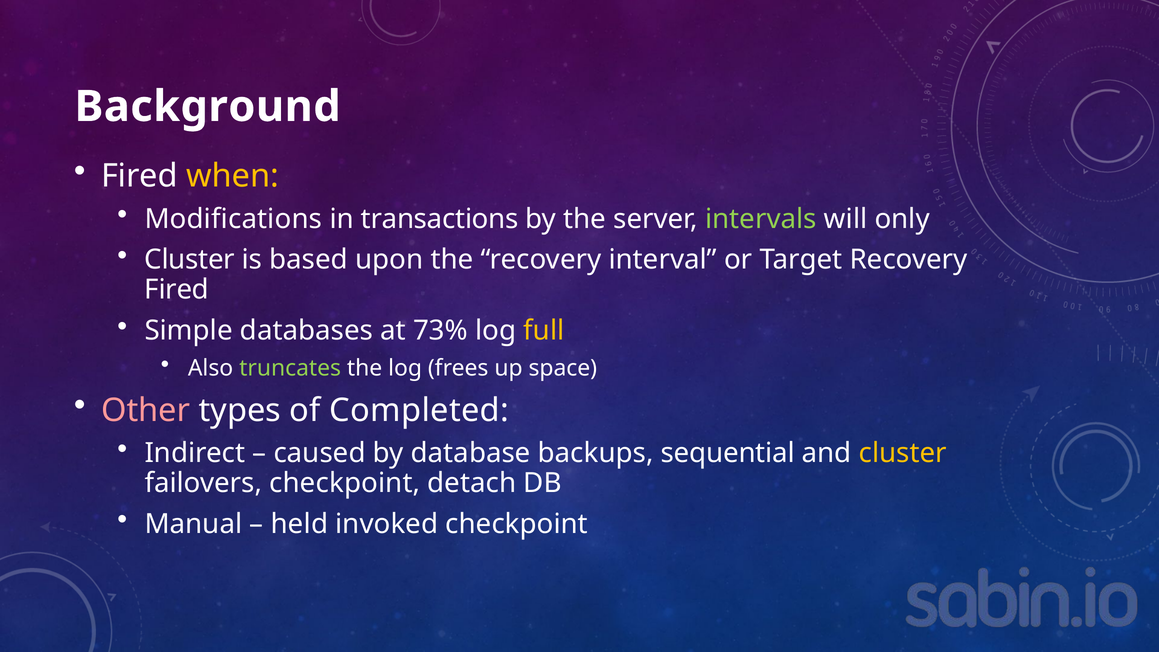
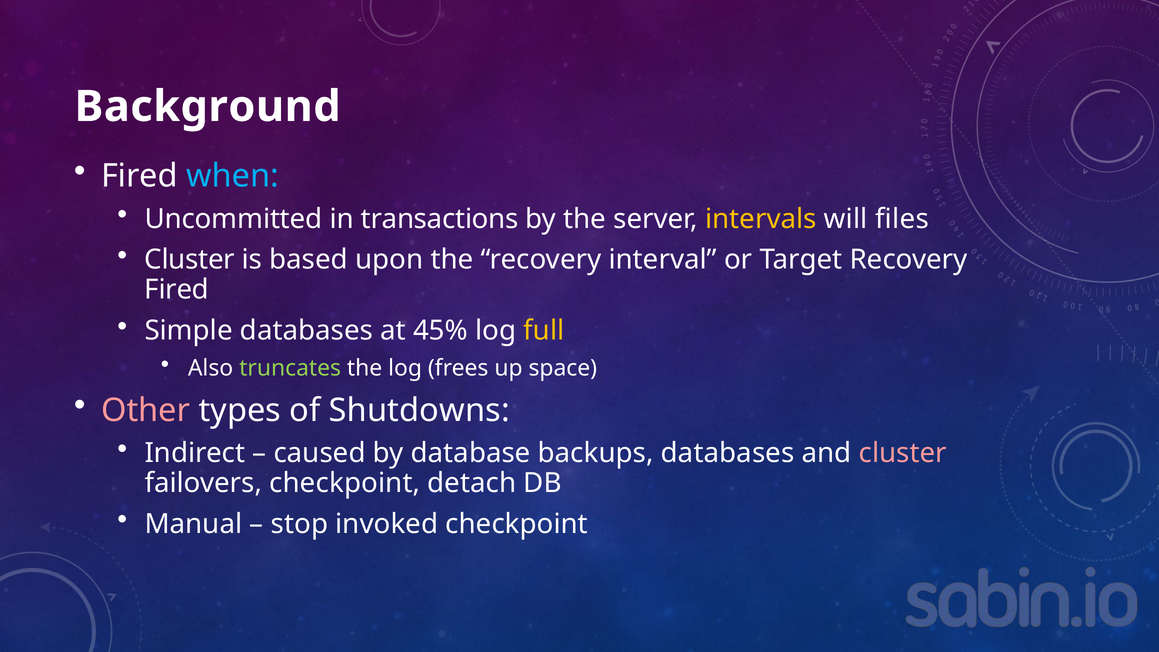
when colour: yellow -> light blue
Modifications: Modifications -> Uncommitted
intervals colour: light green -> yellow
only: only -> files
73%: 73% -> 45%
Completed: Completed -> Shutdowns
backups sequential: sequential -> databases
cluster at (903, 453) colour: yellow -> pink
held: held -> stop
